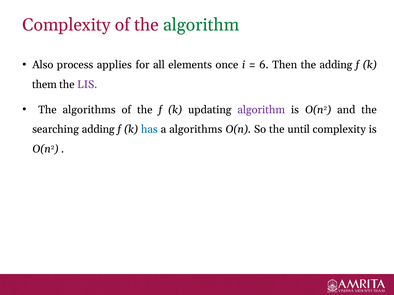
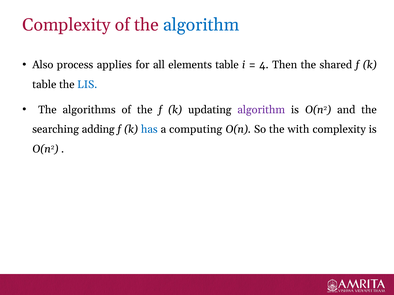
algorithm at (201, 25) colour: green -> blue
elements once: once -> table
6: 6 -> 4
the adding: adding -> shared
them at (44, 85): them -> table
LIS colour: purple -> blue
a algorithms: algorithms -> computing
until: until -> with
